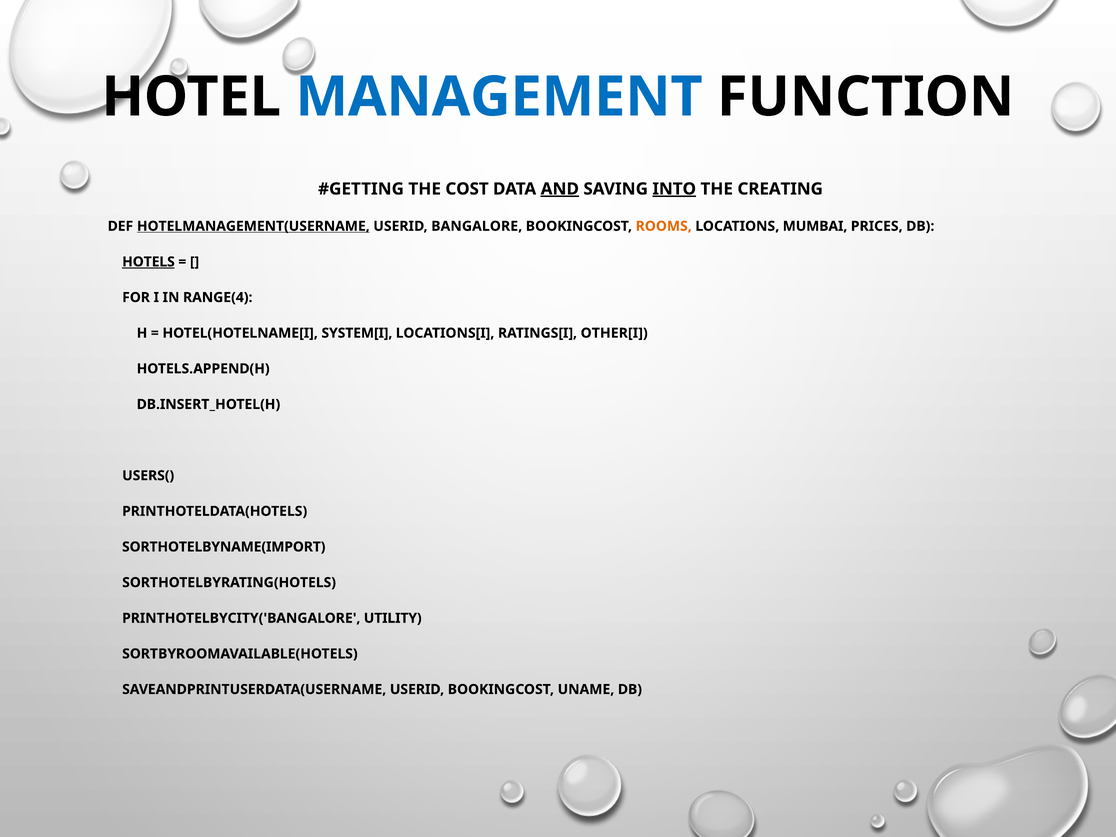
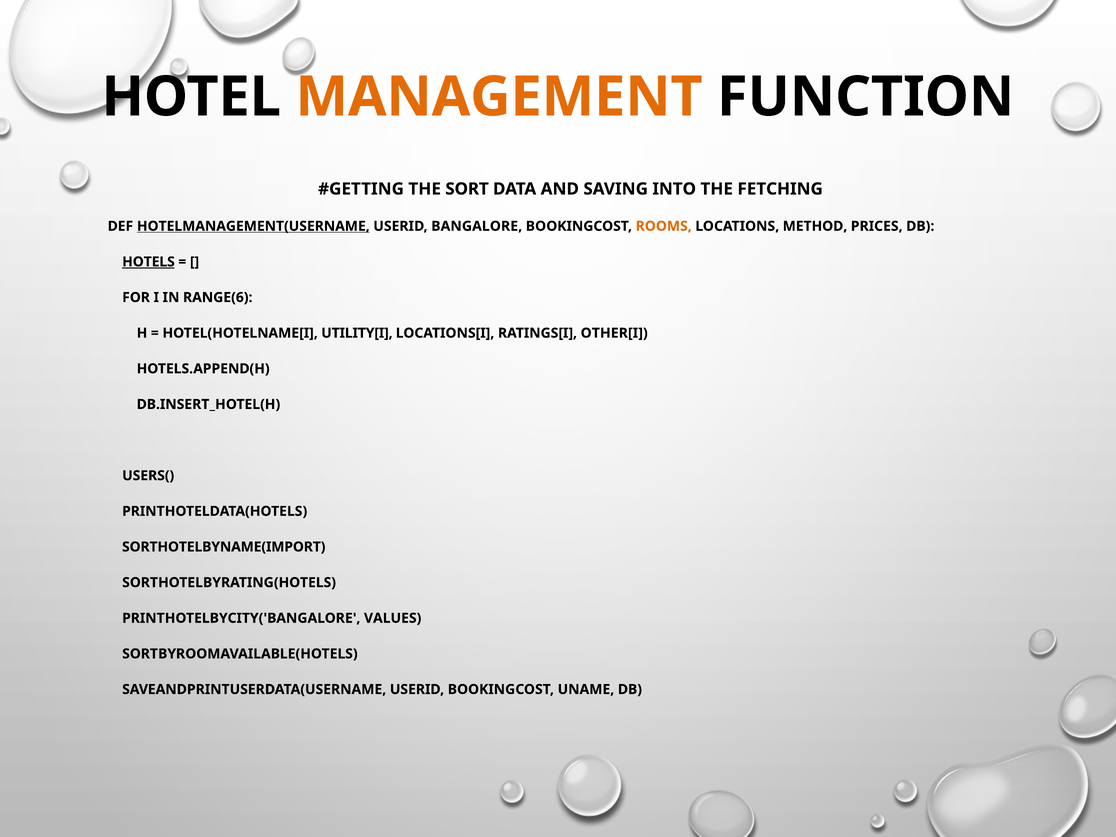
MANAGEMENT colour: blue -> orange
COST: COST -> SORT
AND underline: present -> none
INTO underline: present -> none
CREATING: CREATING -> FETCHING
MUMBAI: MUMBAI -> METHOD
RANGE(4: RANGE(4 -> RANGE(6
SYSTEM[I: SYSTEM[I -> UTILITY[I
UTILITY: UTILITY -> VALUES
